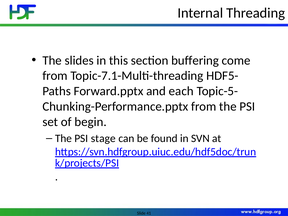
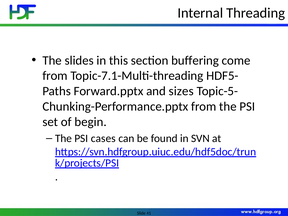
each: each -> sizes
stage: stage -> cases
